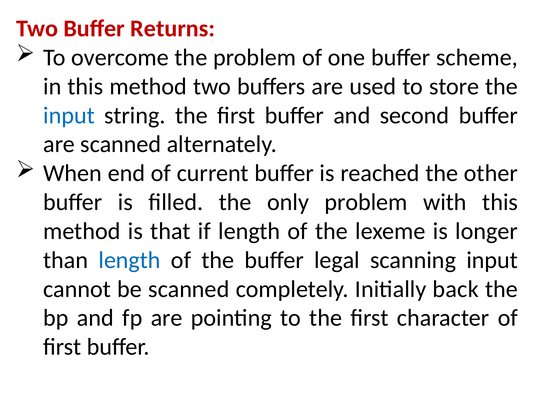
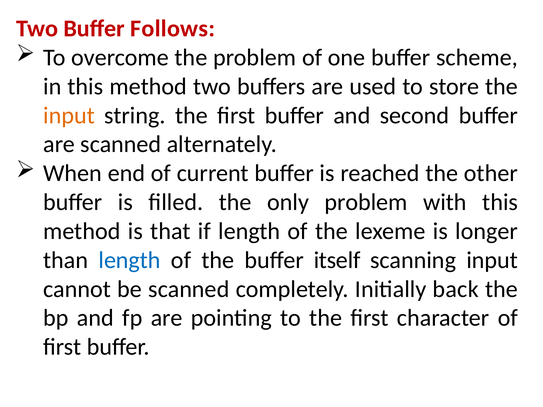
Returns: Returns -> Follows
input at (69, 115) colour: blue -> orange
legal: legal -> itself
